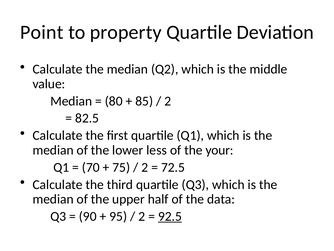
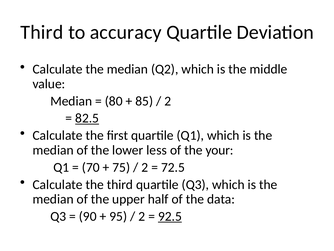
Point at (42, 32): Point -> Third
property: property -> accuracy
82.5 underline: none -> present
